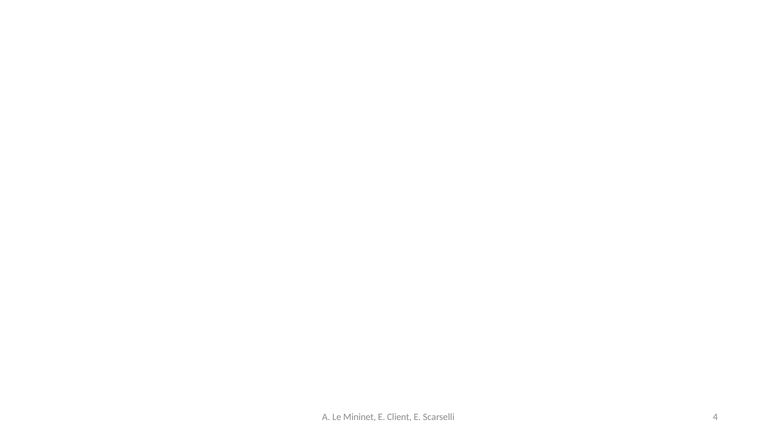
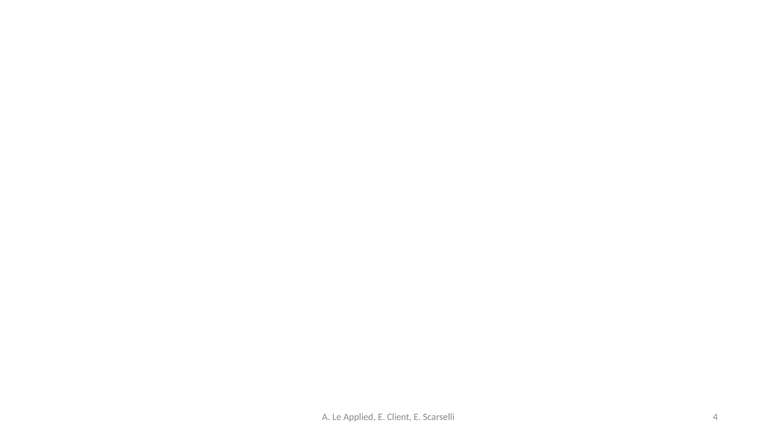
Mininet: Mininet -> Applied
